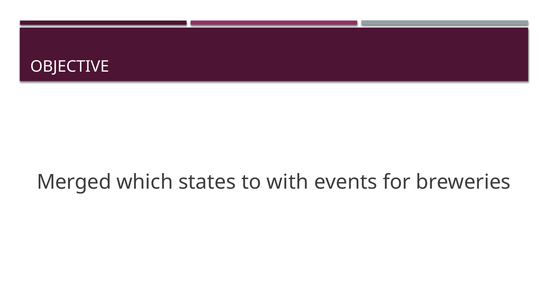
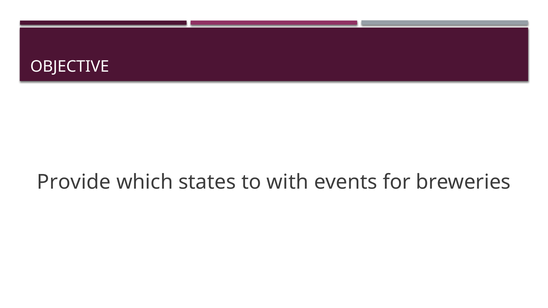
Merged: Merged -> Provide
